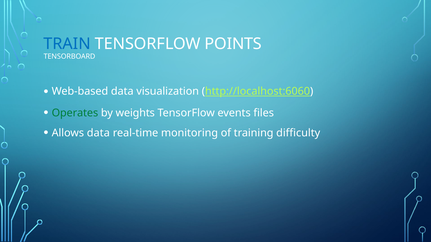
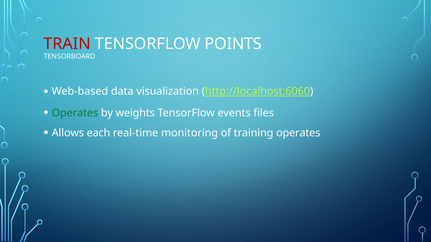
TRAIN colour: blue -> red
Allows data: data -> each
training difficulty: difficulty -> operates
